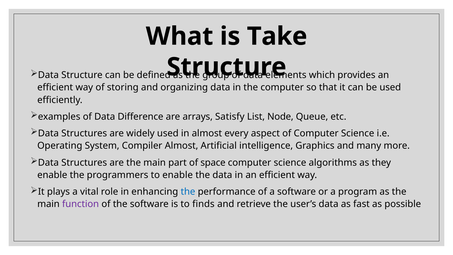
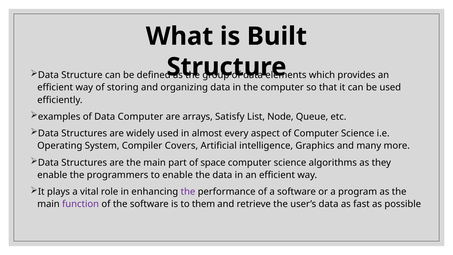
Take: Take -> Built
Data Difference: Difference -> Computer
Compiler Almost: Almost -> Covers
the at (188, 192) colour: blue -> purple
finds: finds -> them
